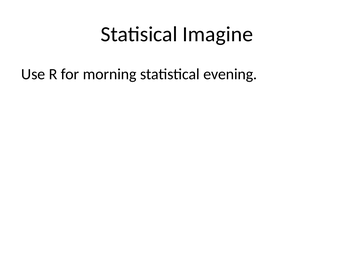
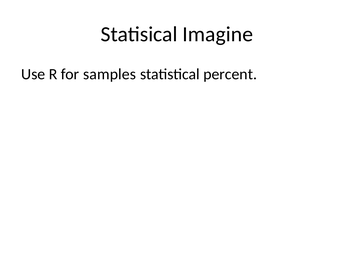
morning: morning -> samples
evening: evening -> percent
